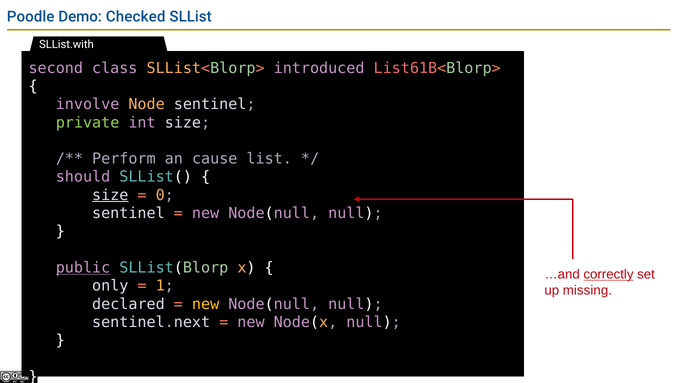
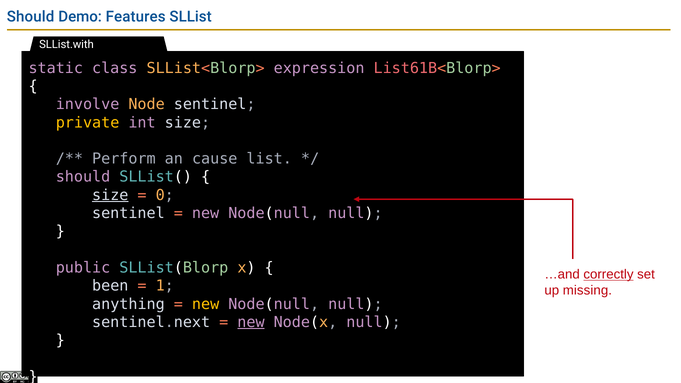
Poodle at (31, 17): Poodle -> Should
Checked: Checked -> Features
second: second -> static
introduced: introduced -> expression
private colour: light green -> yellow
public underline: present -> none
only: only -> been
declared: declared -> anything
new at (251, 322) underline: none -> present
